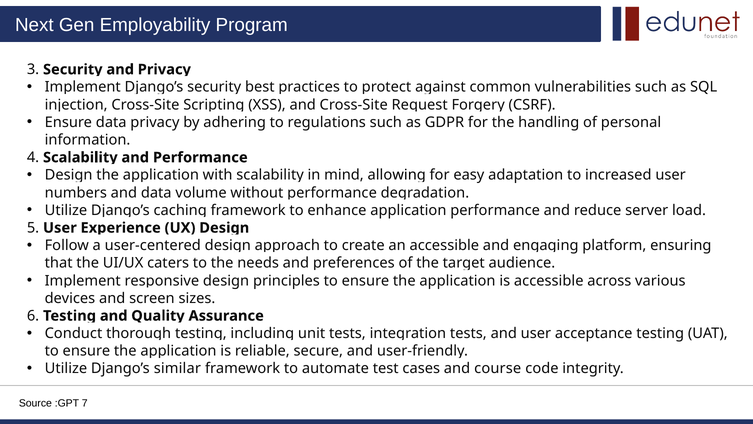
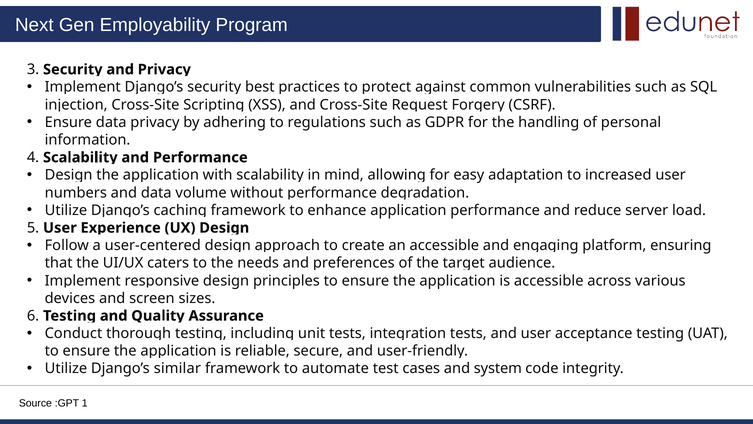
course: course -> system
7: 7 -> 1
